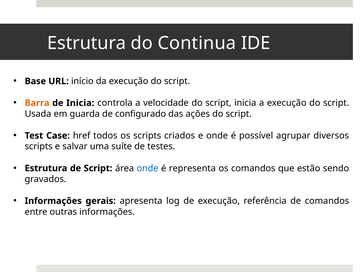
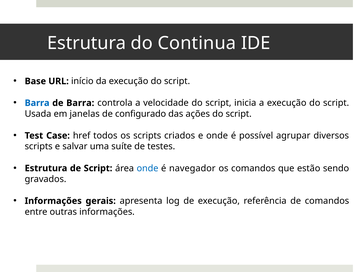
Barra at (37, 103) colour: orange -> blue
de Inicia: Inicia -> Barra
guarda: guarda -> janelas
representa: representa -> navegador
